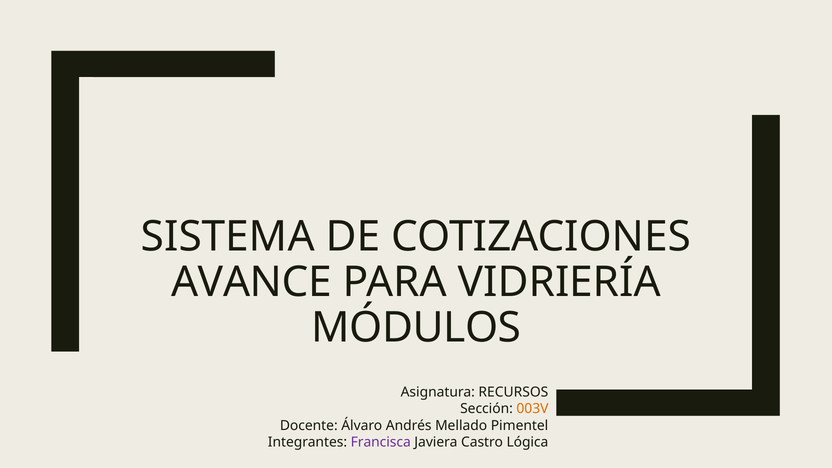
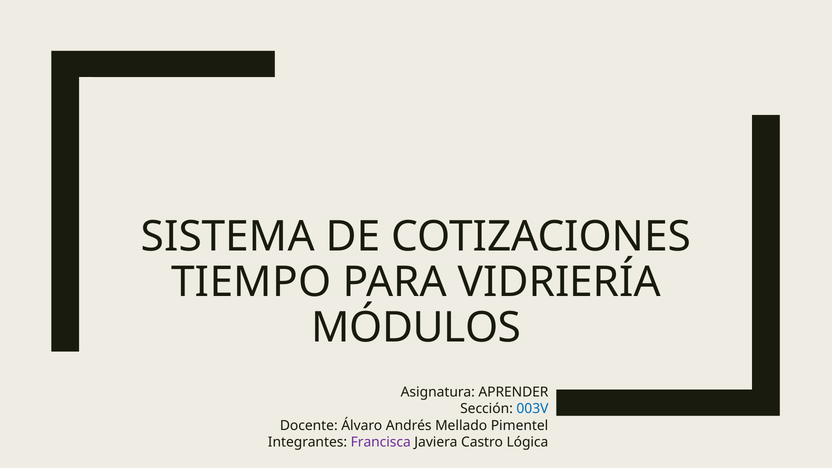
AVANCE: AVANCE -> TIEMPO
RECURSOS: RECURSOS -> APRENDER
003V colour: orange -> blue
